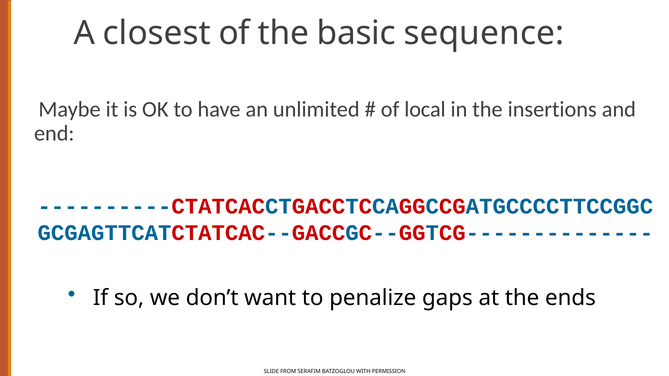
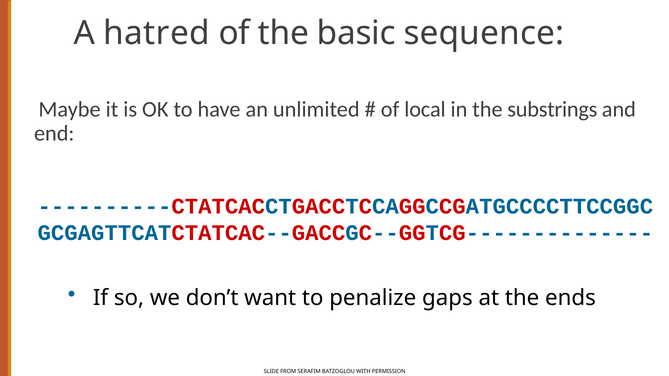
closest: closest -> hatred
insertions: insertions -> substrings
